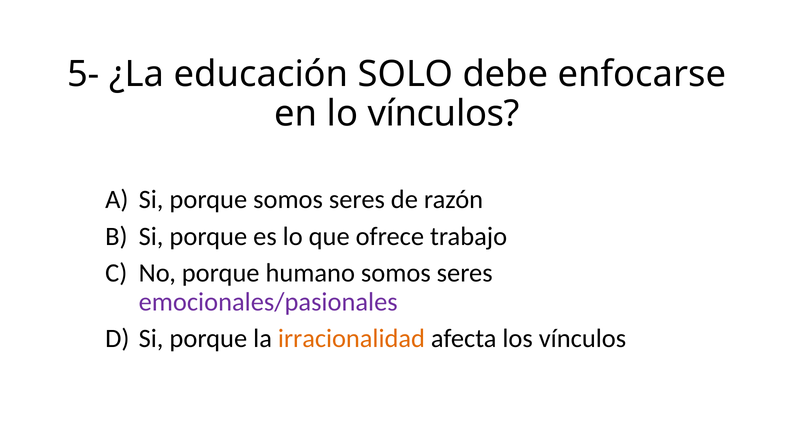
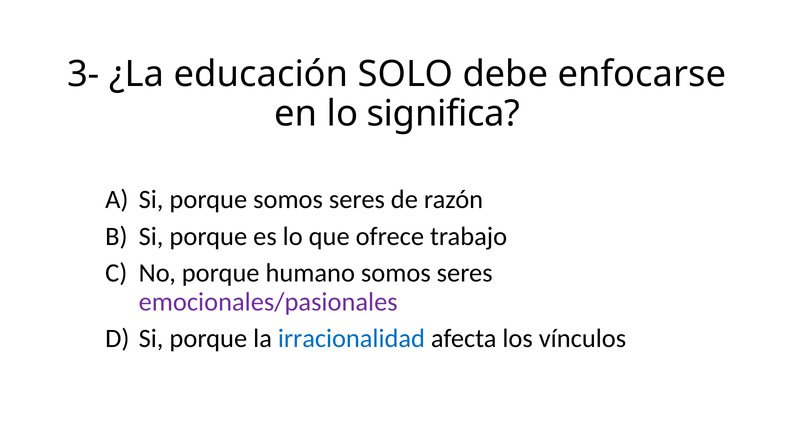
5-: 5- -> 3-
lo vínculos: vínculos -> significa
irracionalidad colour: orange -> blue
